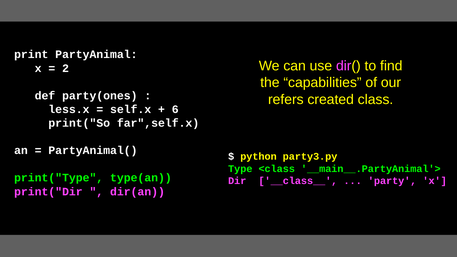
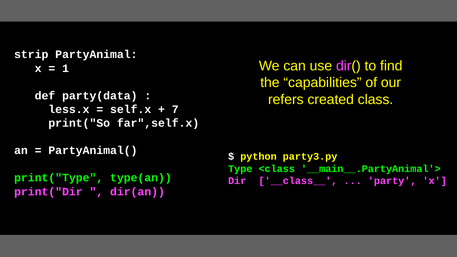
print: print -> strip
2: 2 -> 1
party(ones: party(ones -> party(data
6: 6 -> 7
